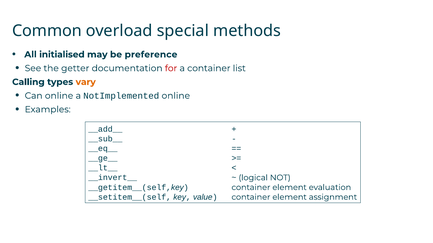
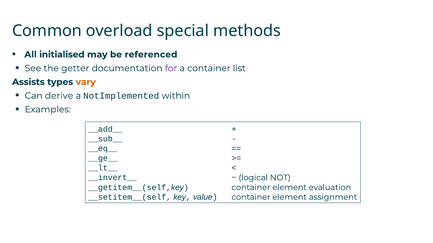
preference: preference -> referenced
for colour: red -> purple
Calling: Calling -> Assists
Can online: online -> derive
NotImplemented online: online -> within
